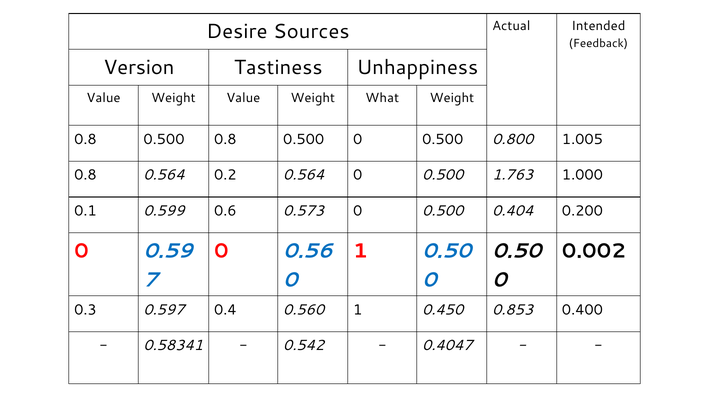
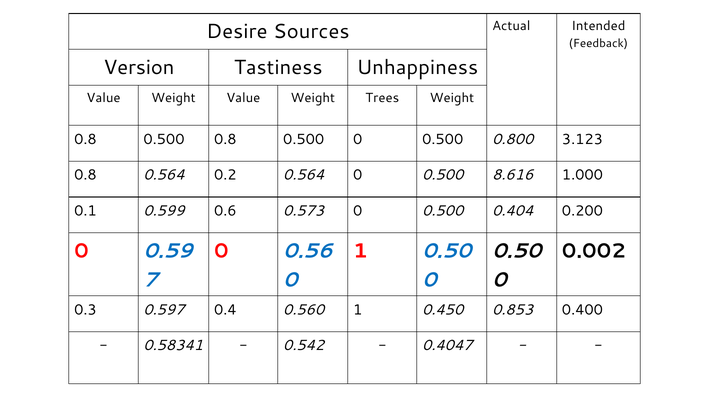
What: What -> Trees
1.005: 1.005 -> 3.123
1.763: 1.763 -> 8.616
